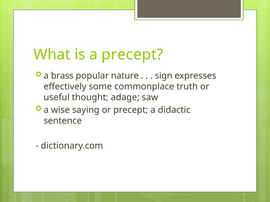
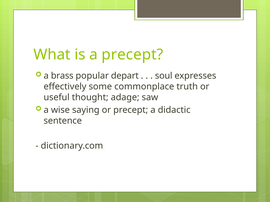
nature: nature -> depart
sign: sign -> soul
